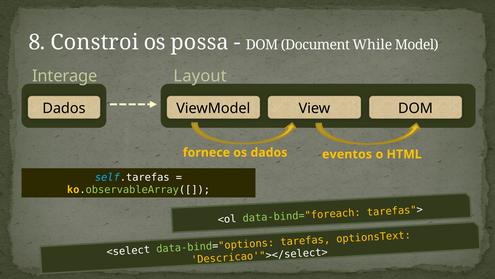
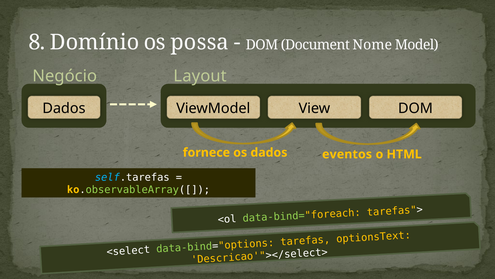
Constroi: Constroi -> Domínio
While: While -> Nome
Interage: Interage -> Negócio
